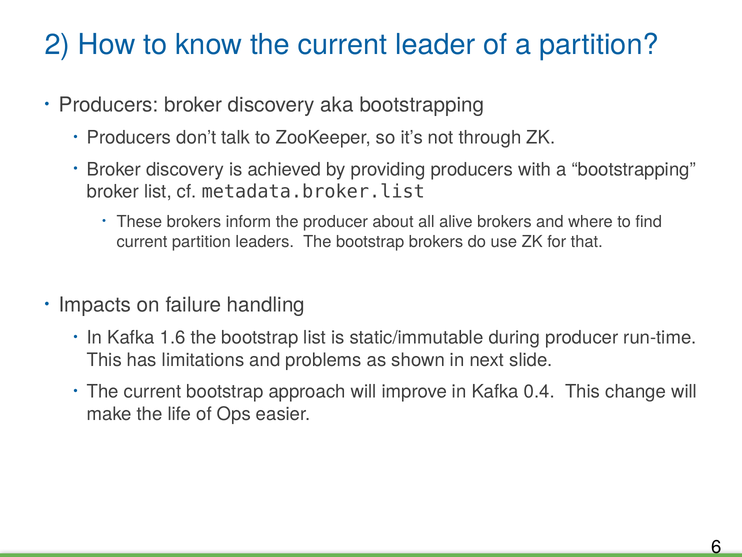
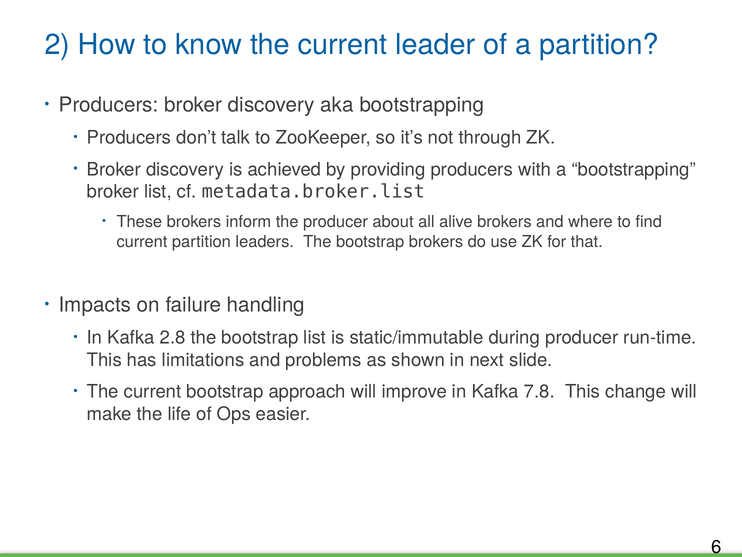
1.6: 1.6 -> 2.8
0.4: 0.4 -> 7.8
